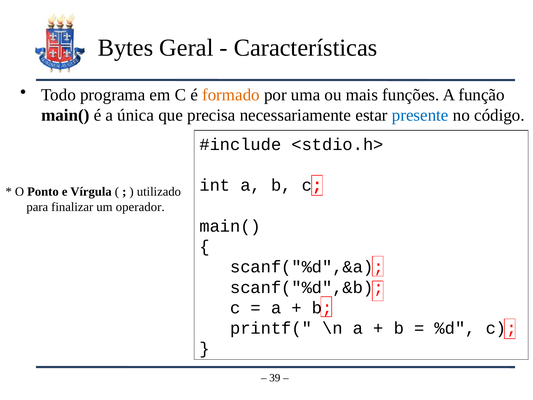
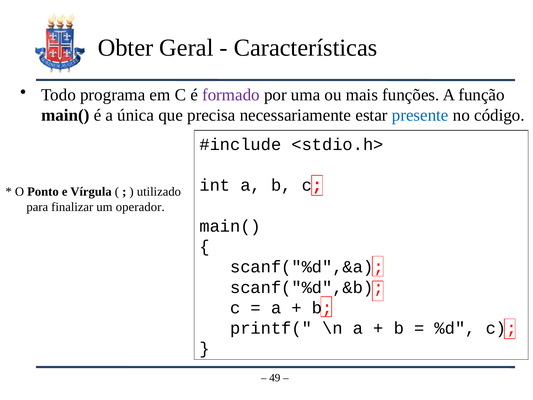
Bytes: Bytes -> Obter
formado colour: orange -> purple
39: 39 -> 49
